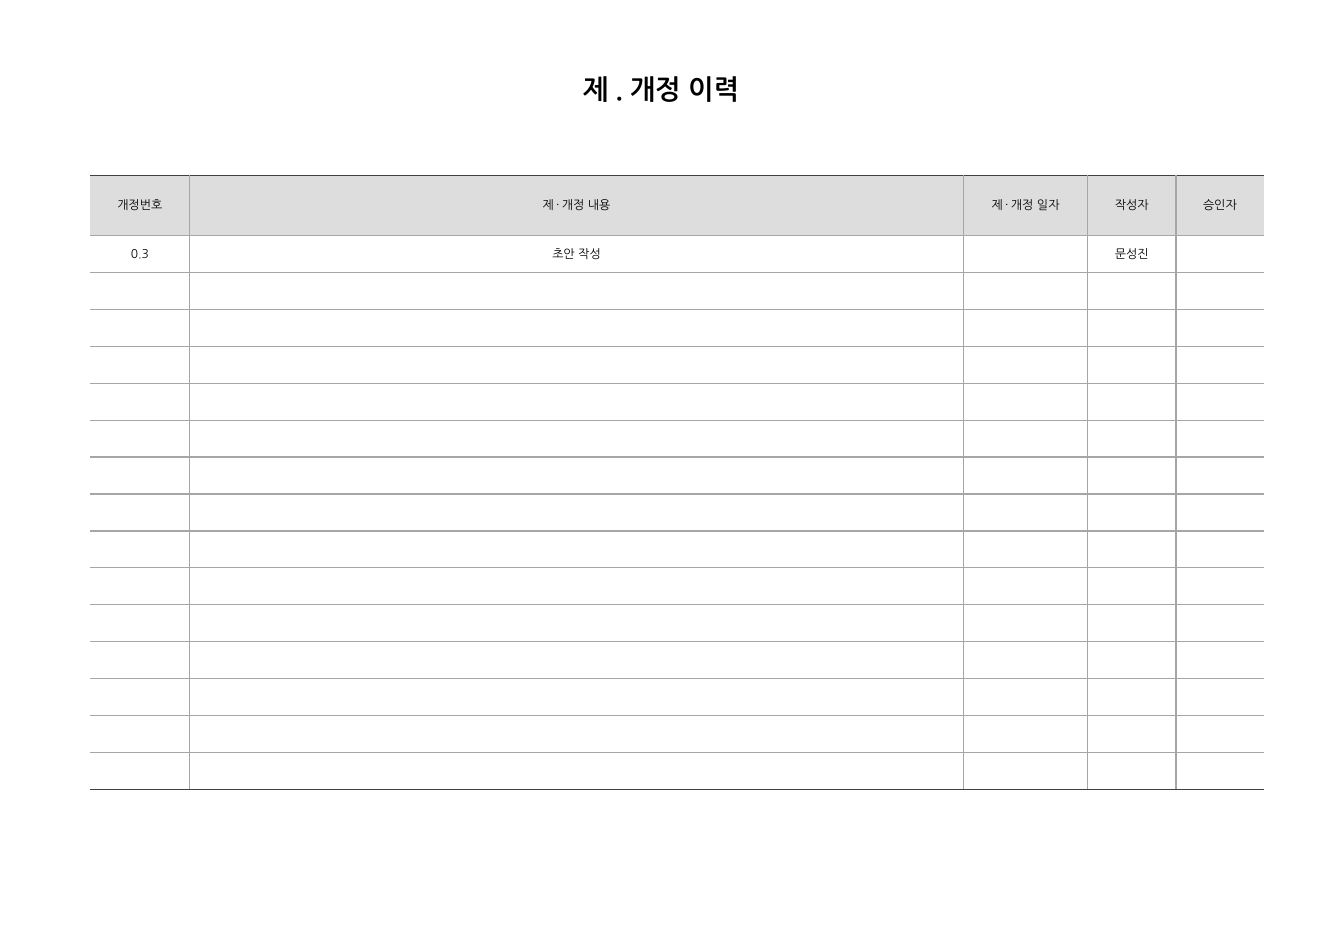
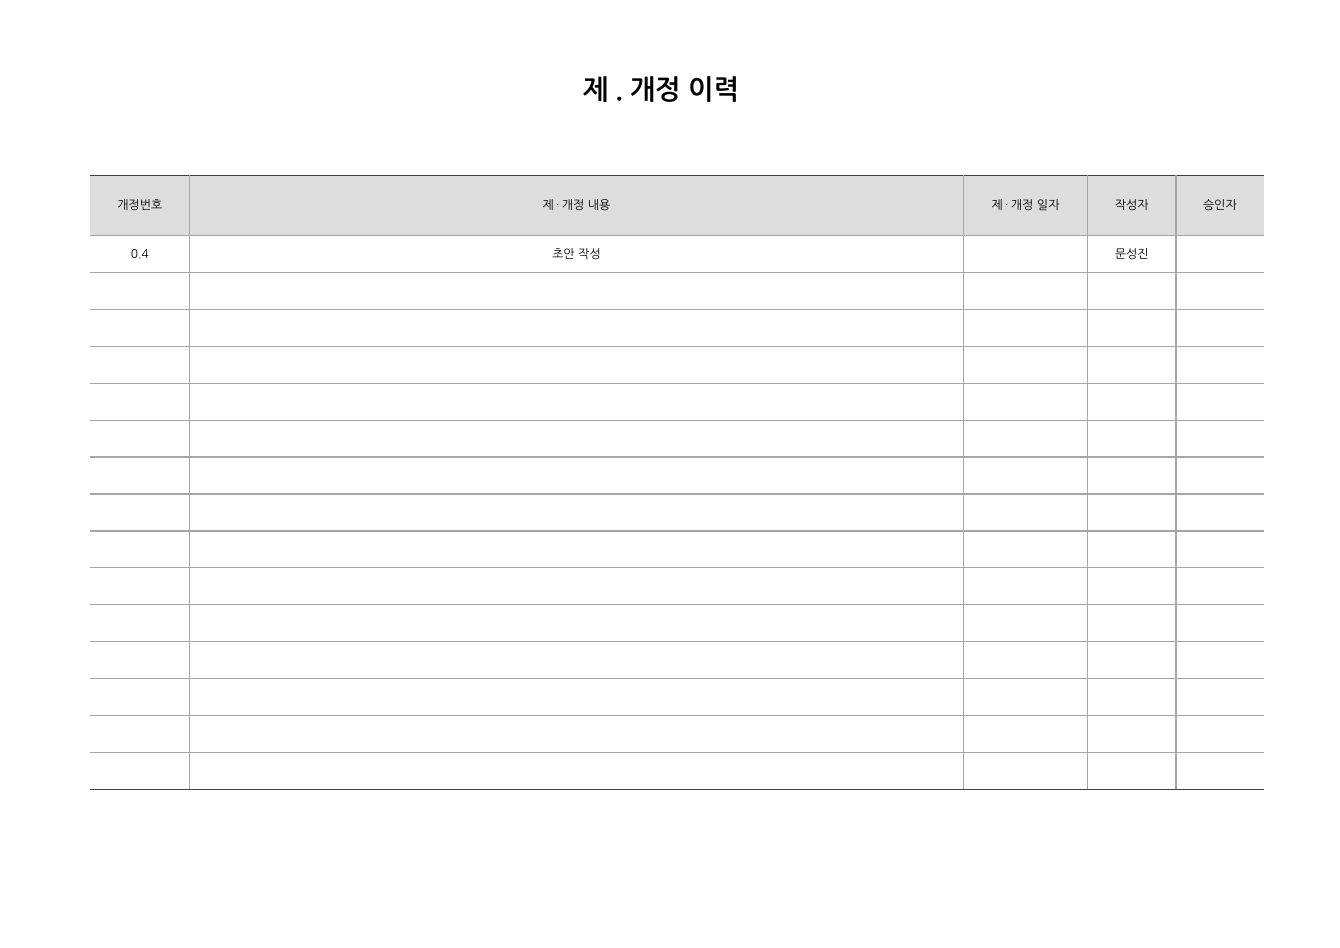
0.3: 0.3 -> 0.4
